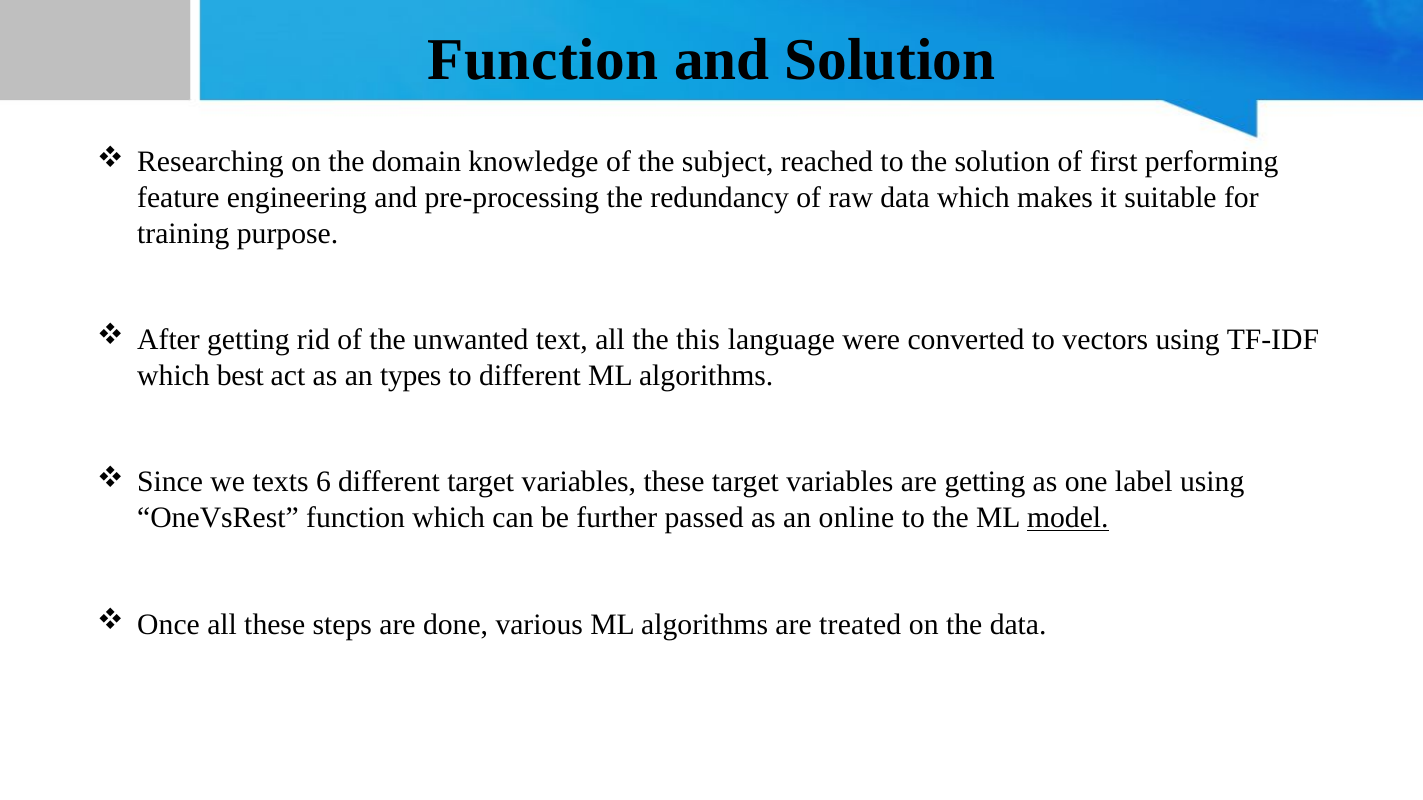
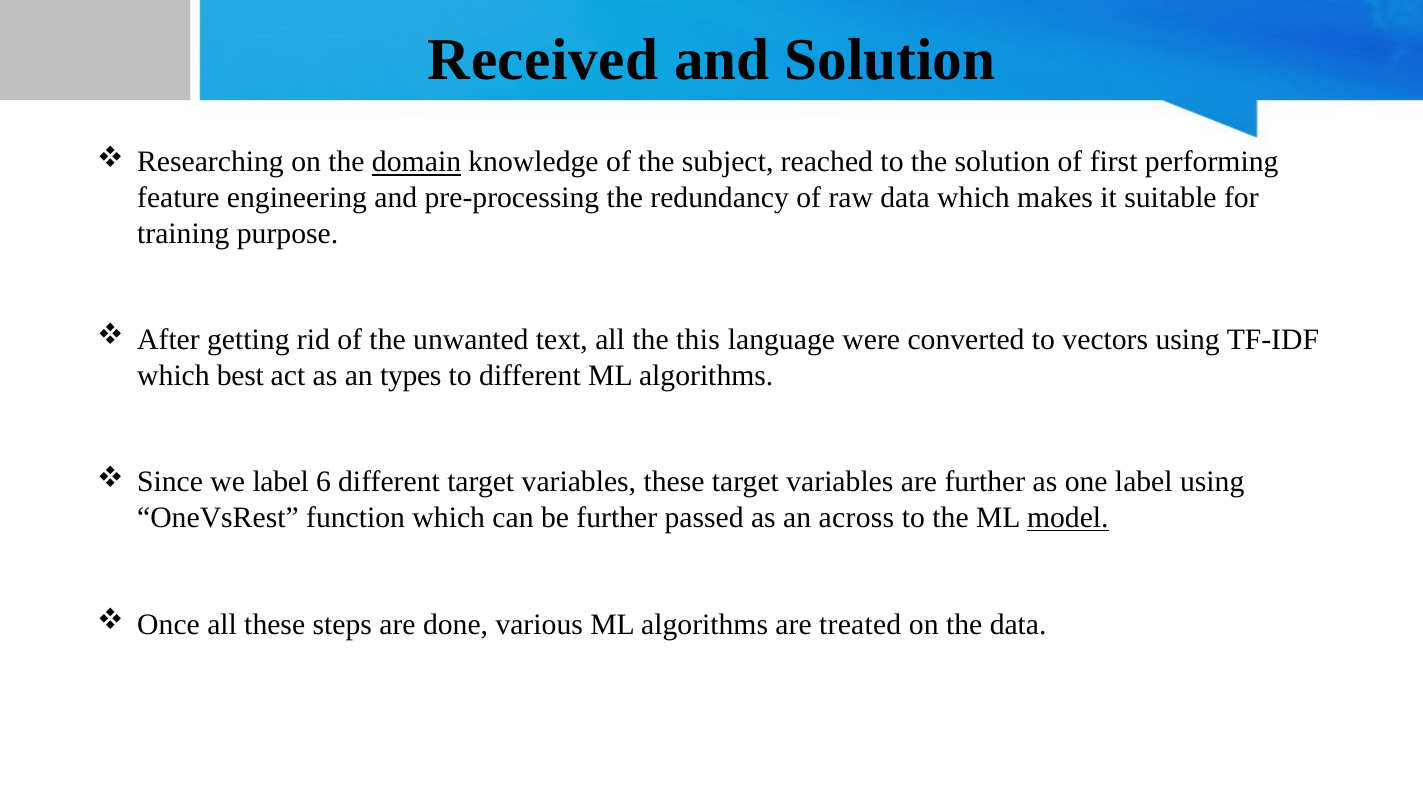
Function at (543, 60): Function -> Received
domain underline: none -> present
we texts: texts -> label
are getting: getting -> further
online: online -> across
